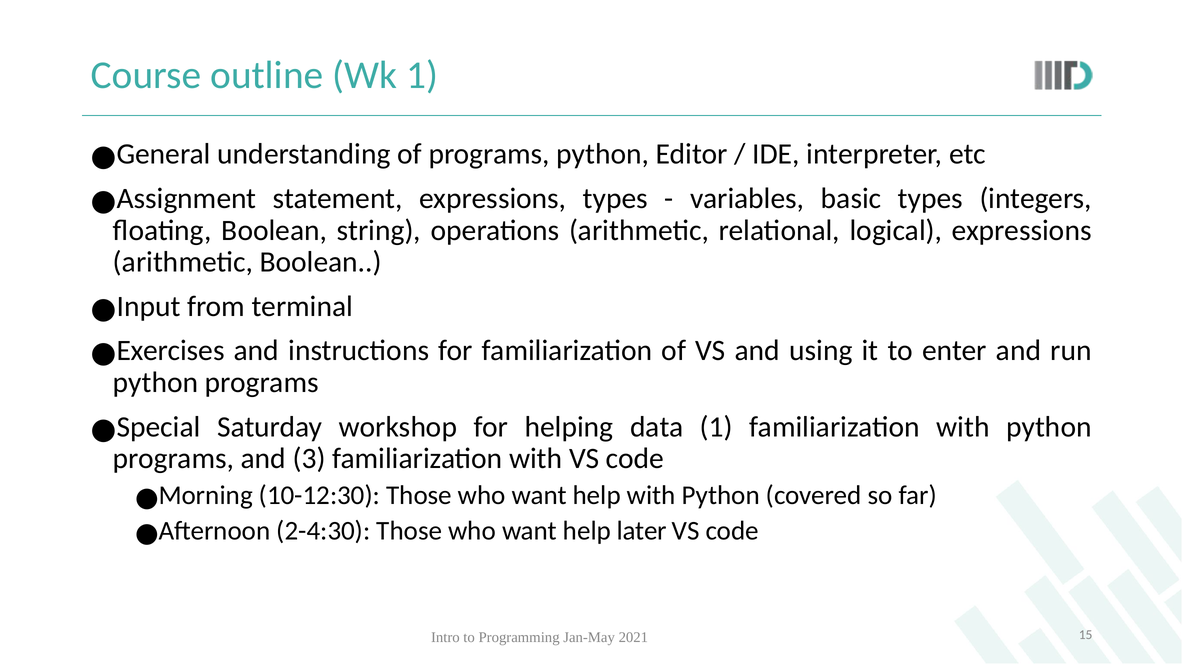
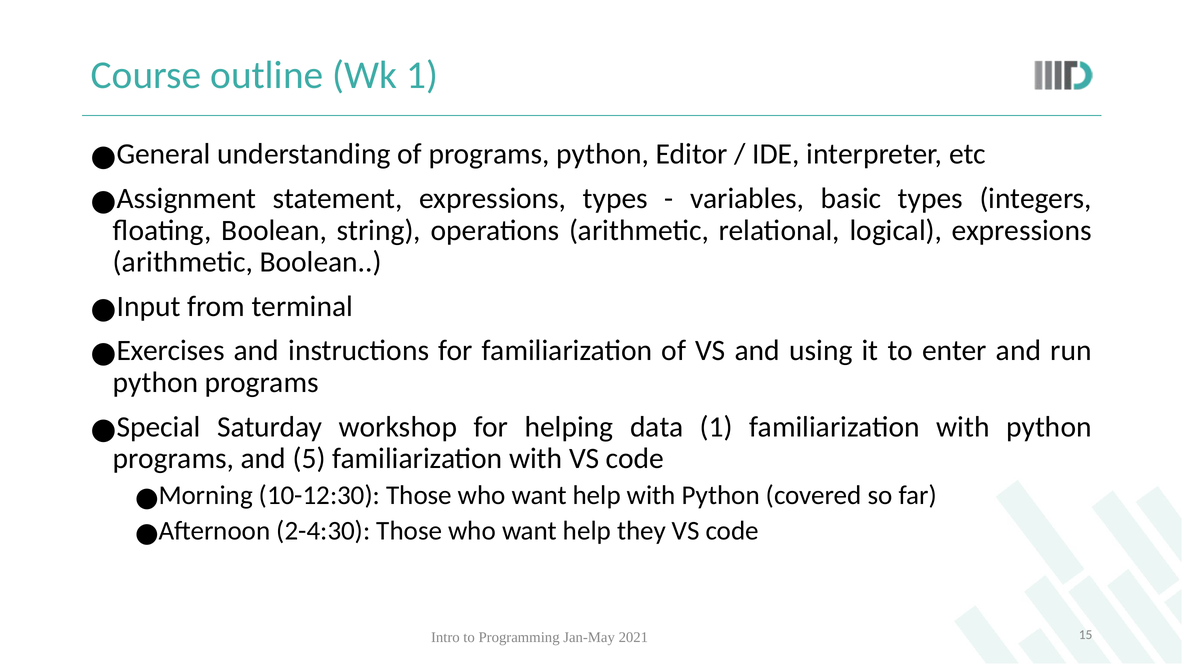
3: 3 -> 5
later: later -> they
